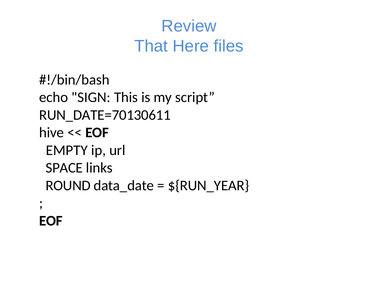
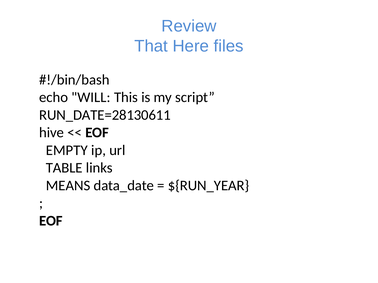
SIGN: SIGN -> WILL
RUN_DATE=70130611: RUN_DATE=70130611 -> RUN_DATE=28130611
SPACE: SPACE -> TABLE
ROUND: ROUND -> MEANS
